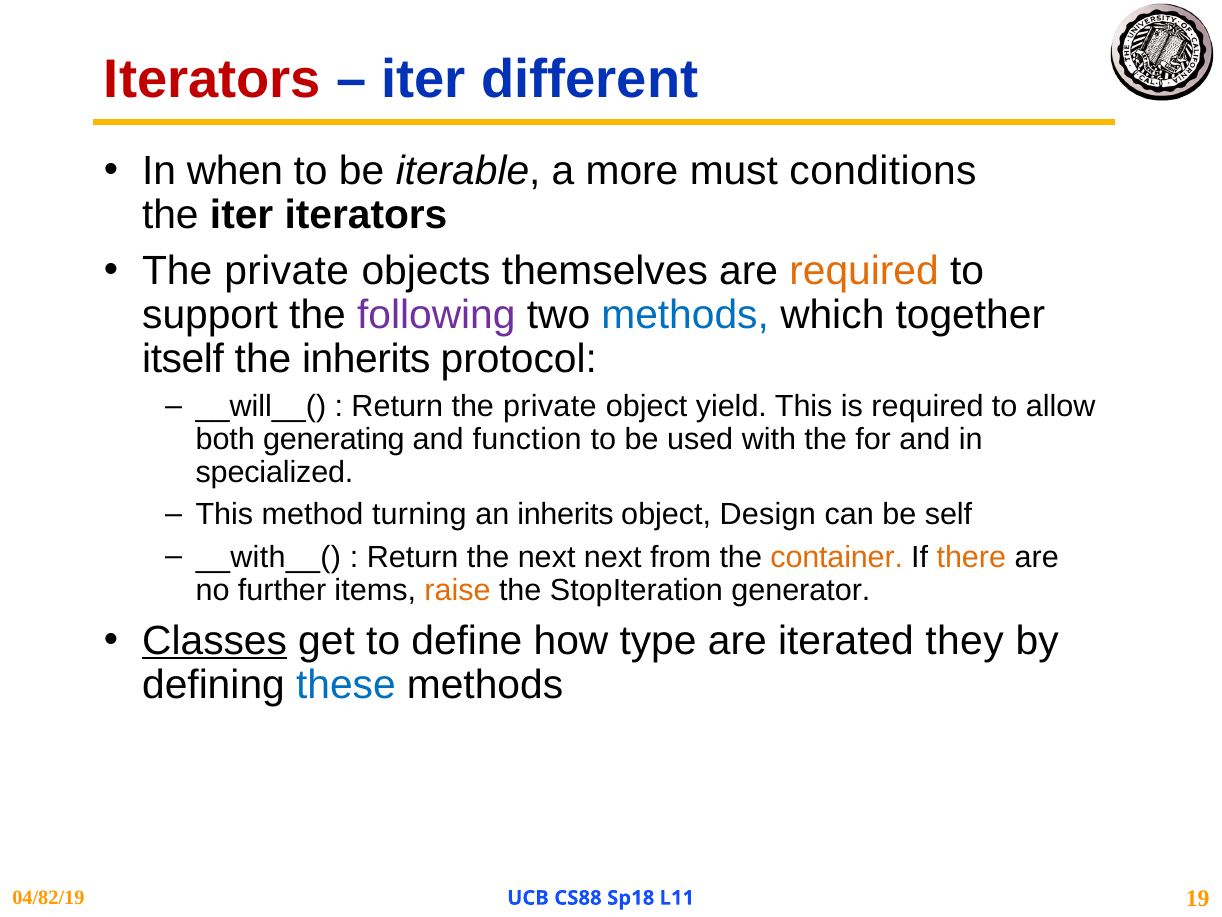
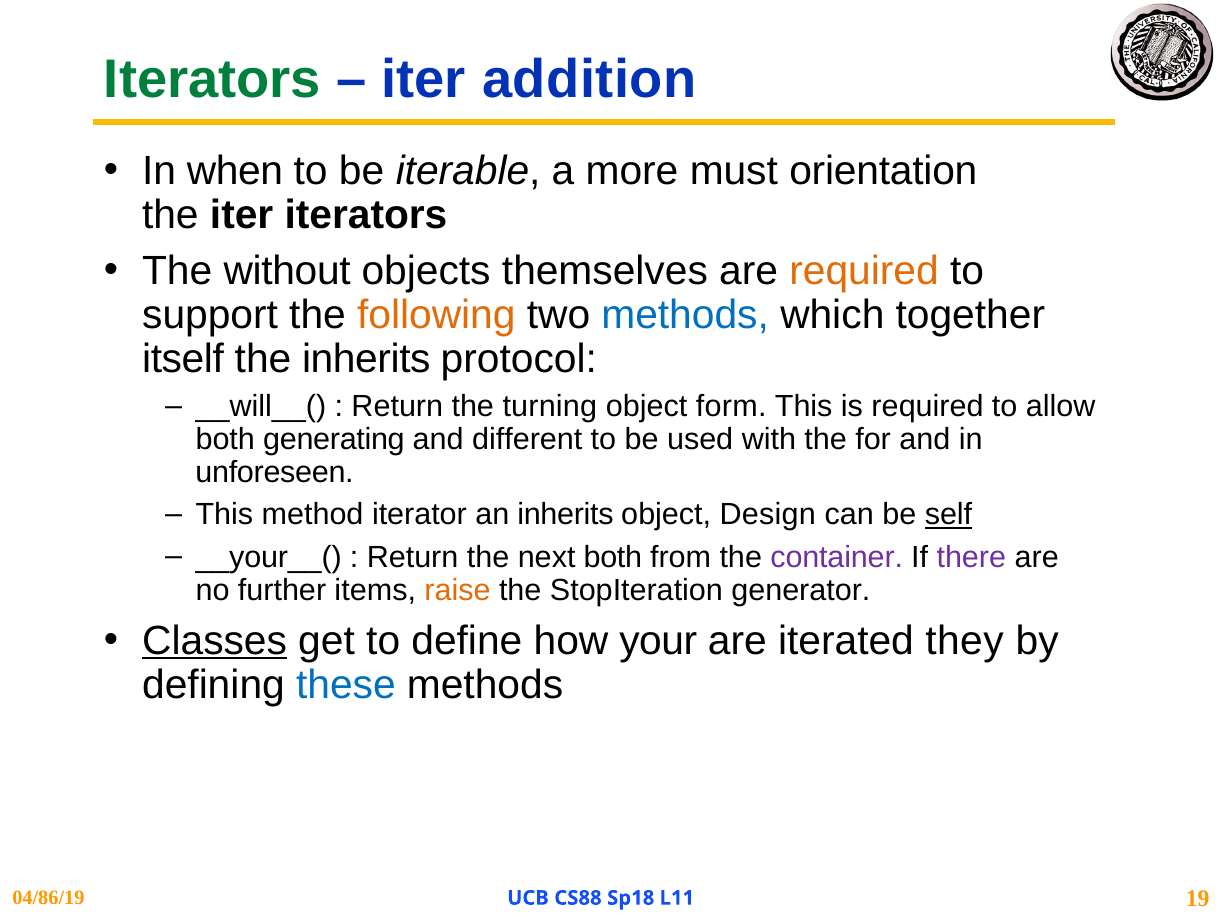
Iterators at (213, 79) colour: red -> green
different: different -> addition
conditions: conditions -> orientation
private at (287, 271): private -> without
following colour: purple -> orange
Return the private: private -> turning
yield: yield -> form
function: function -> different
specialized: specialized -> unforeseen
turning: turning -> iterator
self underline: none -> present
__with__(: __with__( -> __your__(
next next: next -> both
container colour: orange -> purple
there colour: orange -> purple
type: type -> your
04/82/19: 04/82/19 -> 04/86/19
